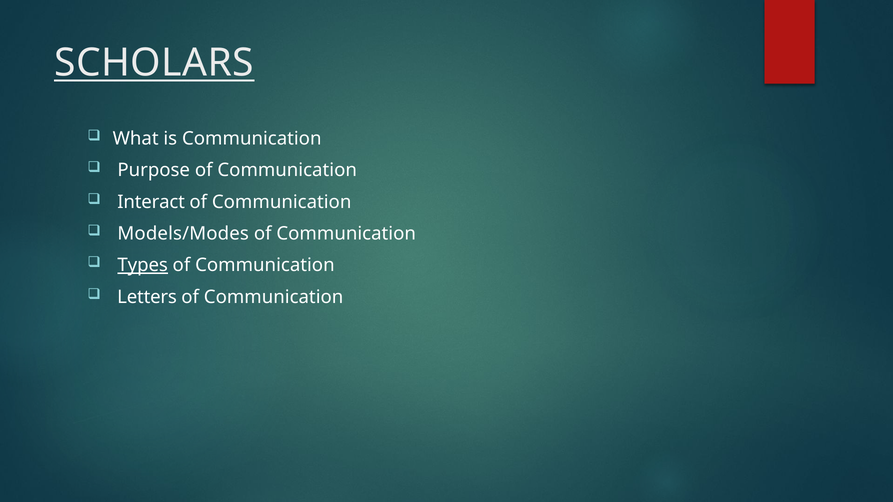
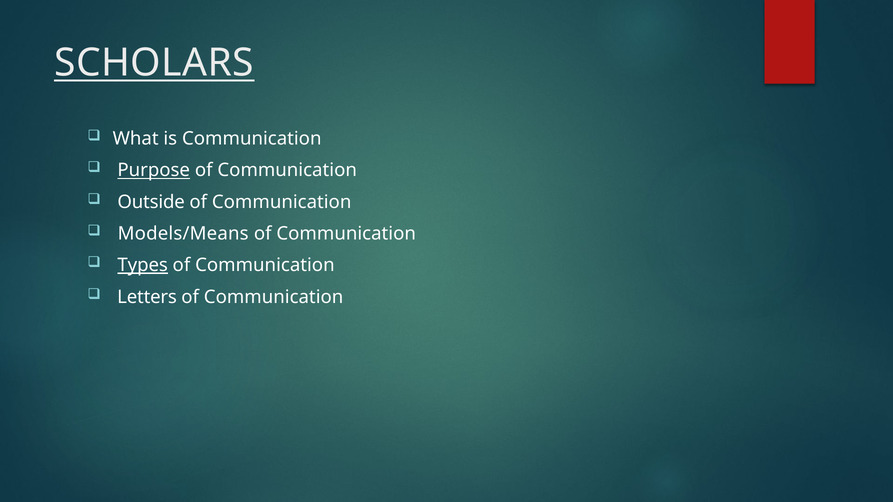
Purpose underline: none -> present
Interact: Interact -> Outside
Models/Modes: Models/Modes -> Models/Means
